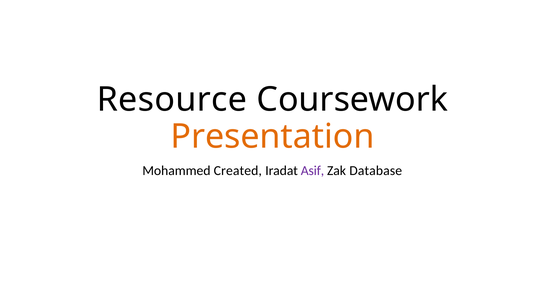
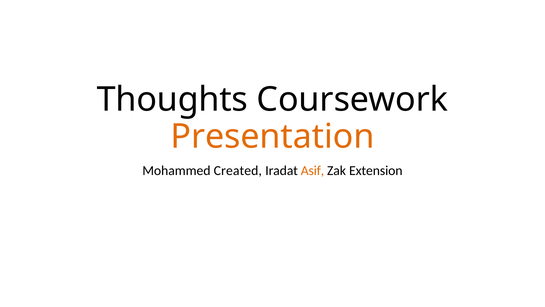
Resource: Resource -> Thoughts
Asif colour: purple -> orange
Database: Database -> Extension
